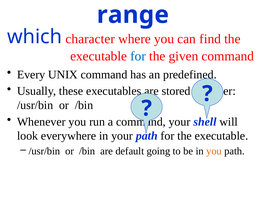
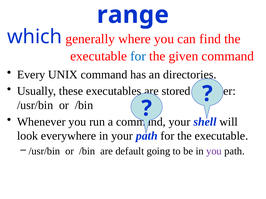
character: character -> generally
predefined: predefined -> directories
you at (214, 151) colour: orange -> purple
